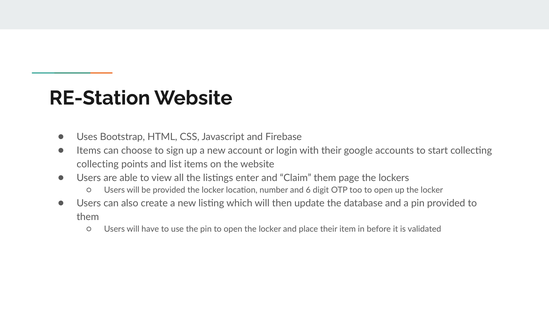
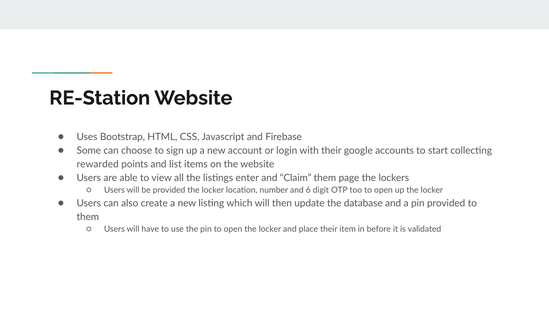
Items at (89, 150): Items -> Some
collecting at (98, 164): collecting -> rewarded
